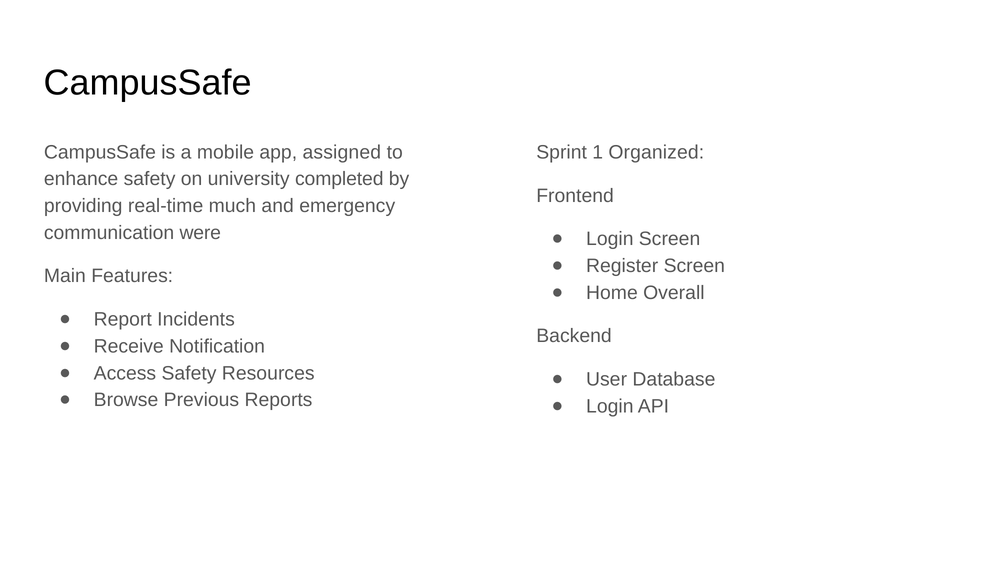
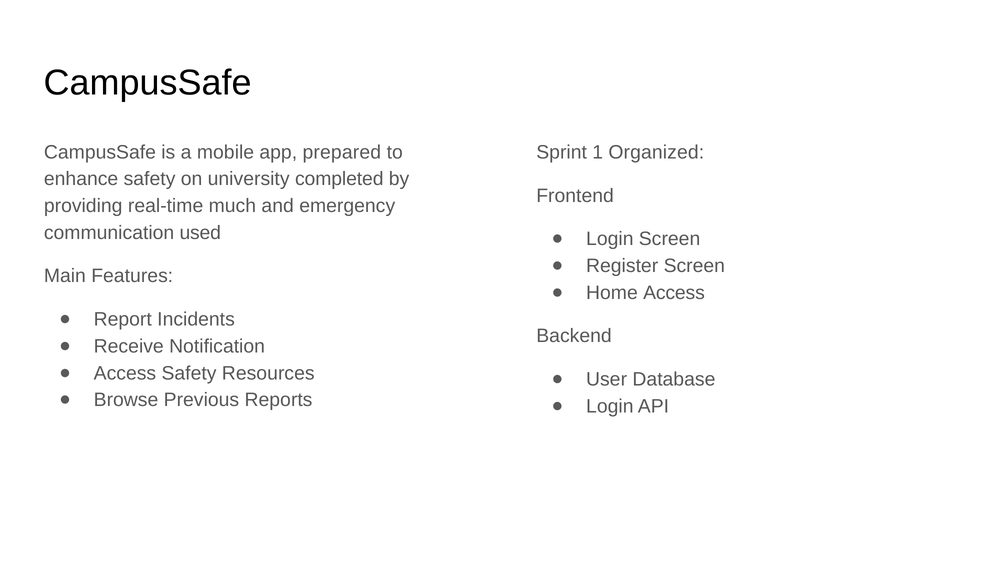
assigned: assigned -> prepared
were: were -> used
Home Overall: Overall -> Access
